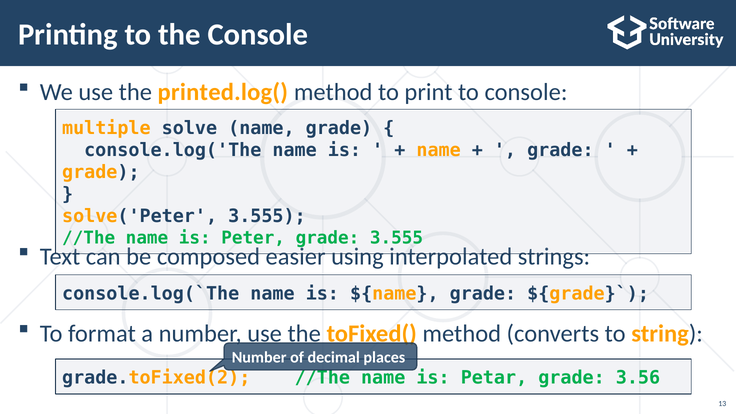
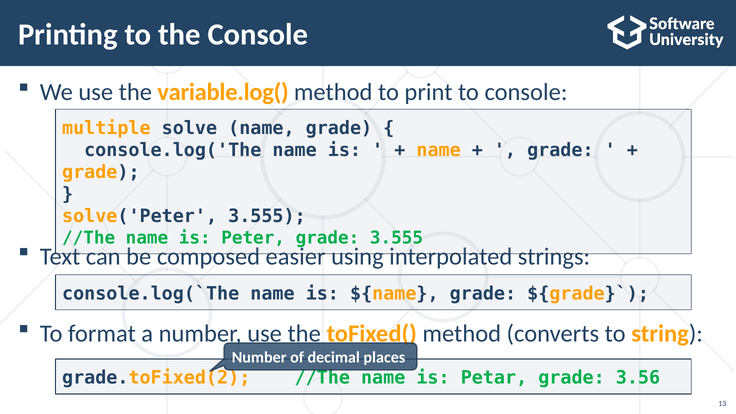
printed.log(: printed.log( -> variable.log(
